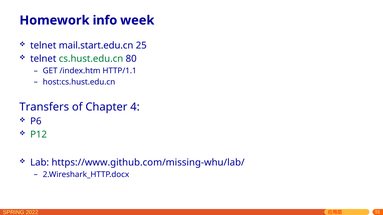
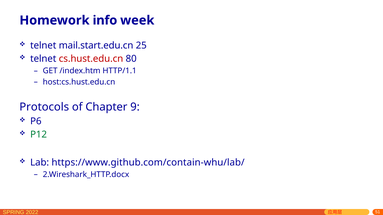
cs.hust.edu.cn colour: green -> red
Transfers: Transfers -> Protocols
4: 4 -> 9
https://www.github.com/missing-whu/lab/: https://www.github.com/missing-whu/lab/ -> https://www.github.com/contain-whu/lab/
